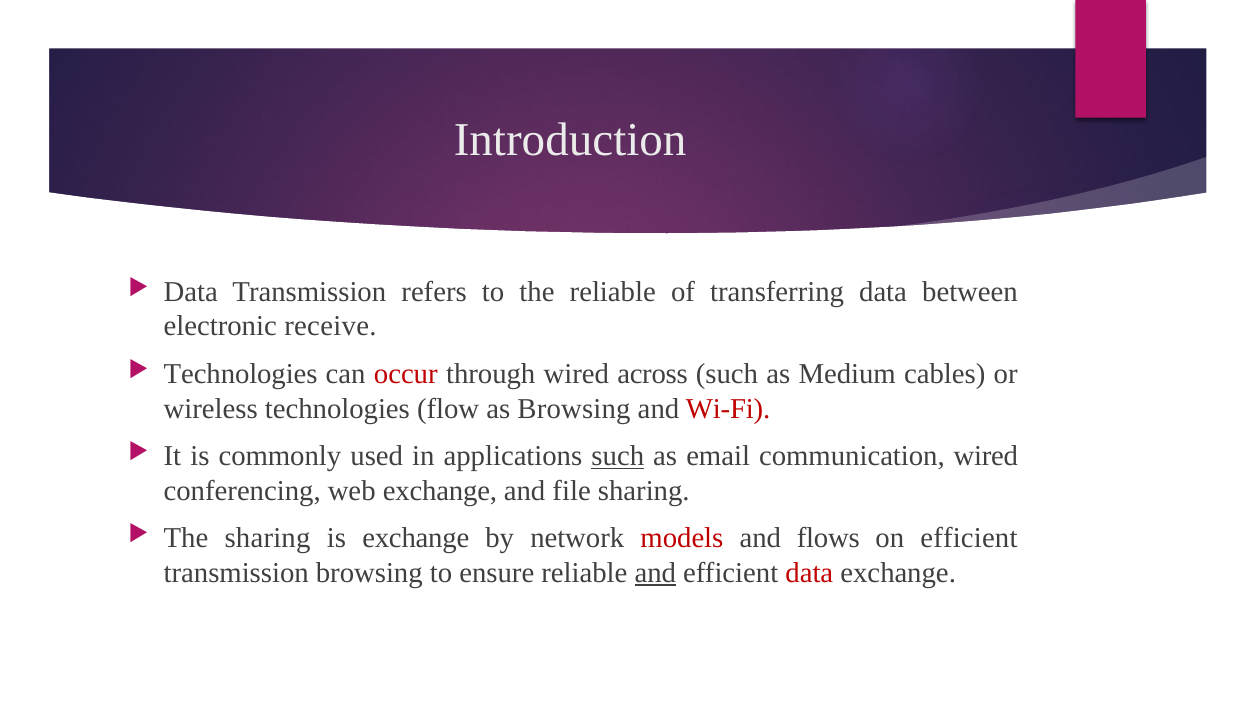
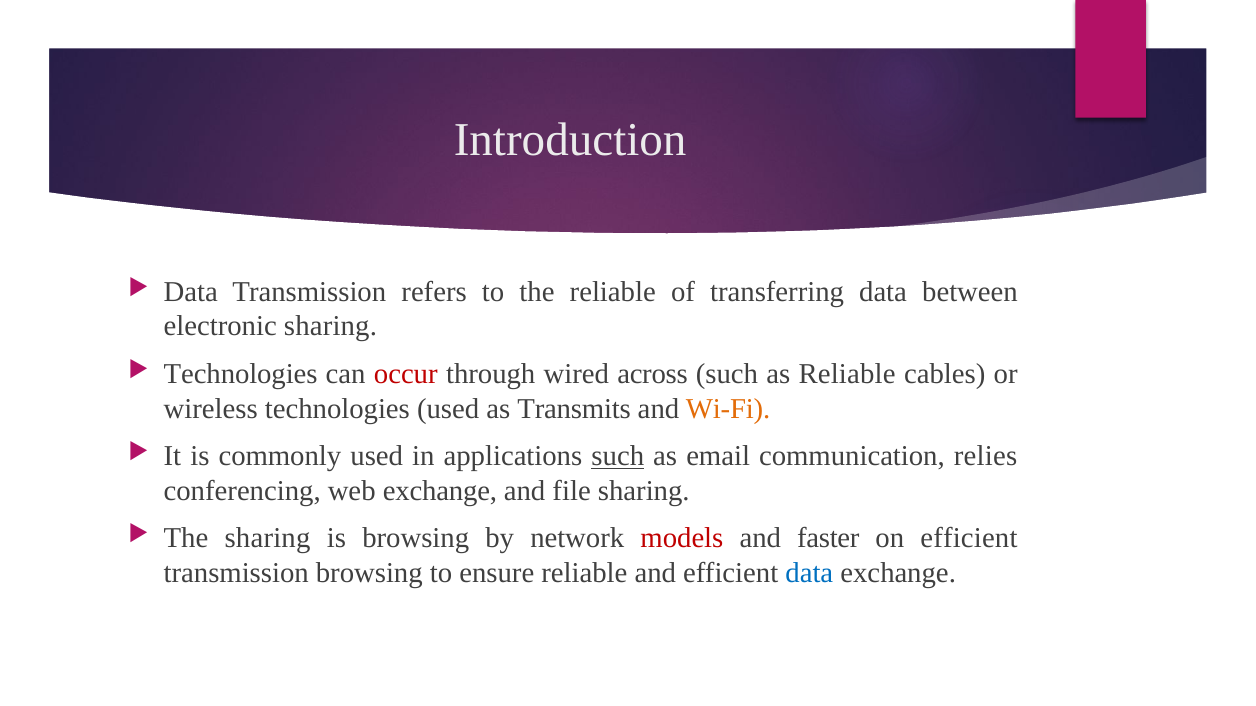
electronic receive: receive -> sharing
as Medium: Medium -> Reliable
technologies flow: flow -> used
as Browsing: Browsing -> Transmits
Wi-Fi colour: red -> orange
communication wired: wired -> relies
is exchange: exchange -> browsing
flows: flows -> faster
and at (655, 573) underline: present -> none
data at (809, 573) colour: red -> blue
